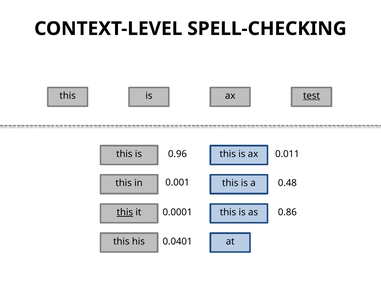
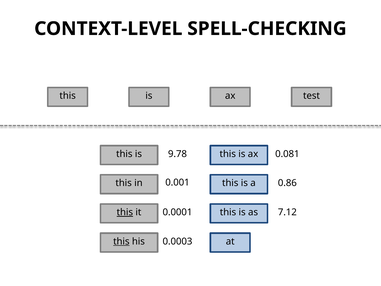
test underline: present -> none
0.96: 0.96 -> 9.78
0.011: 0.011 -> 0.081
0.48: 0.48 -> 0.86
0.86: 0.86 -> 7.12
this at (121, 241) underline: none -> present
0.0401: 0.0401 -> 0.0003
